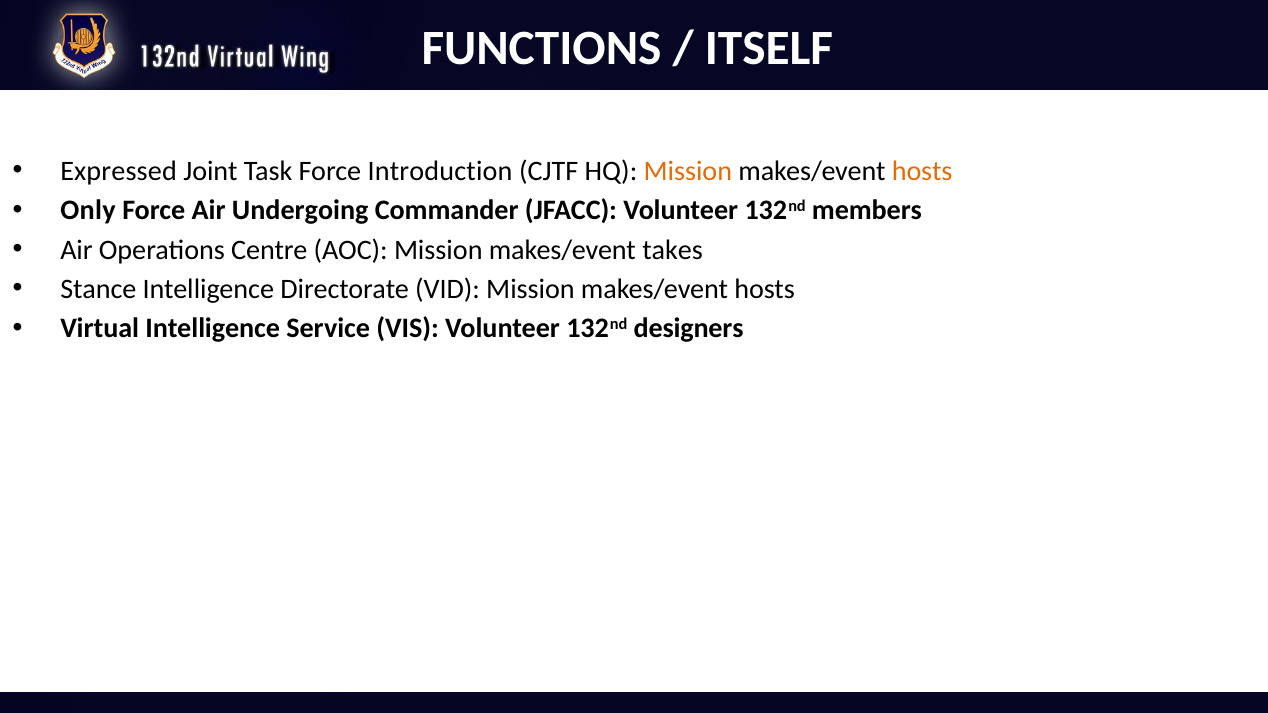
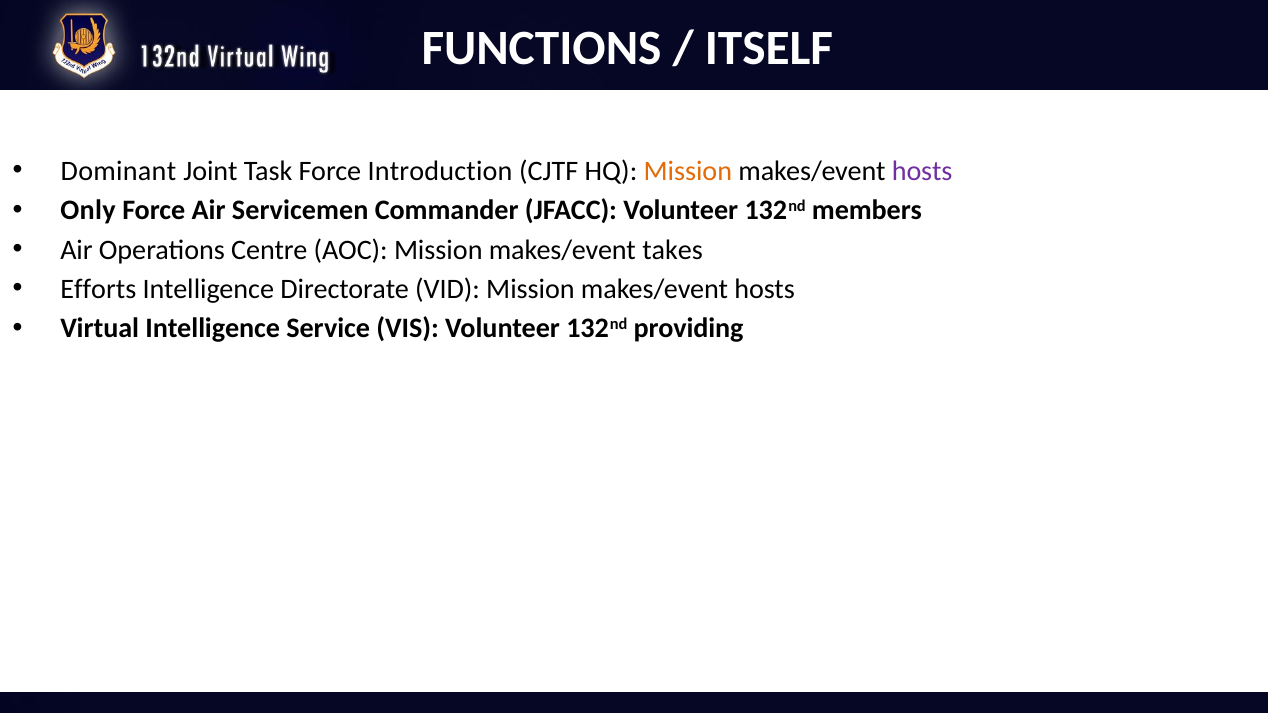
Expressed: Expressed -> Dominant
hosts at (922, 171) colour: orange -> purple
Undergoing: Undergoing -> Servicemen
Stance: Stance -> Efforts
designers: designers -> providing
